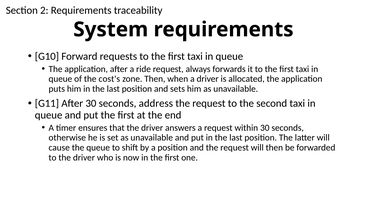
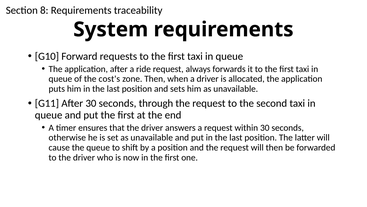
2: 2 -> 8
address: address -> through
